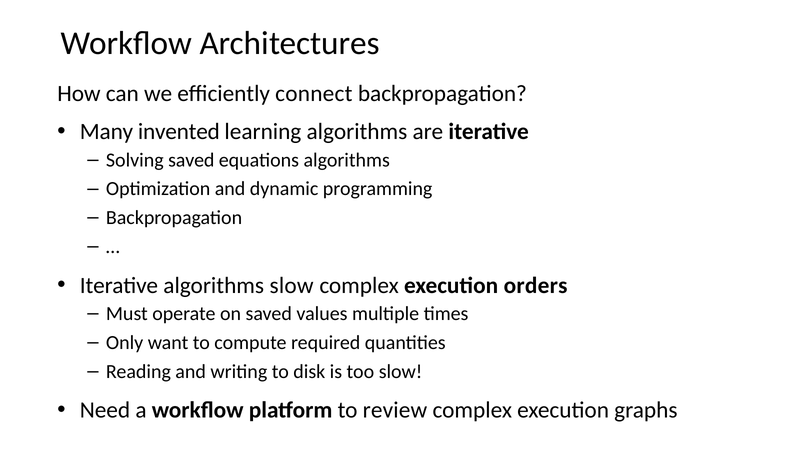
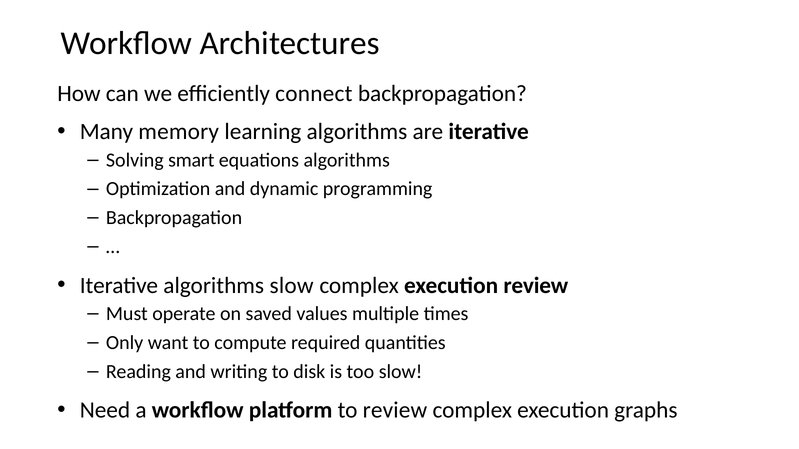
invented: invented -> memory
Solving saved: saved -> smart
execution orders: orders -> review
